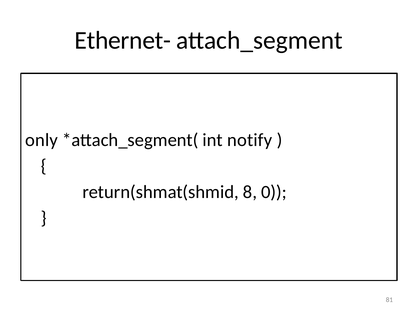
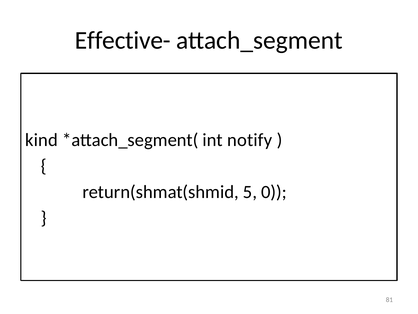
Ethernet-: Ethernet- -> Effective-
only: only -> kind
8: 8 -> 5
